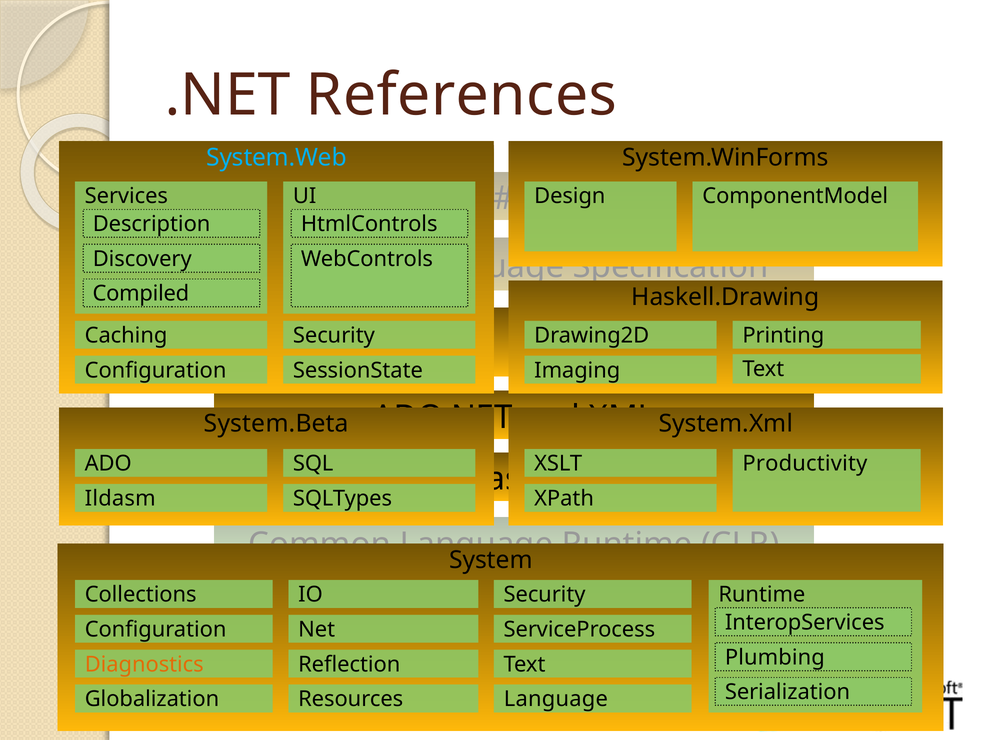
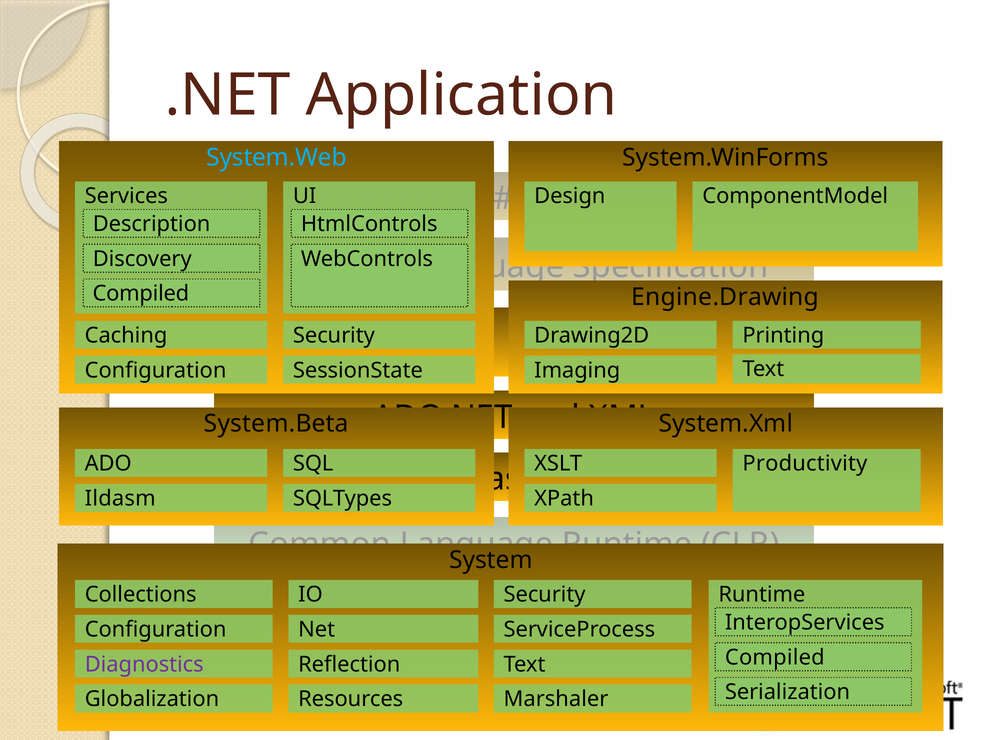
References: References -> Application
Haskell.Drawing: Haskell.Drawing -> Engine.Drawing
Plumbing at (775, 658): Plumbing -> Compiled
Diagnostics colour: orange -> purple
Language at (556, 699): Language -> Marshaler
